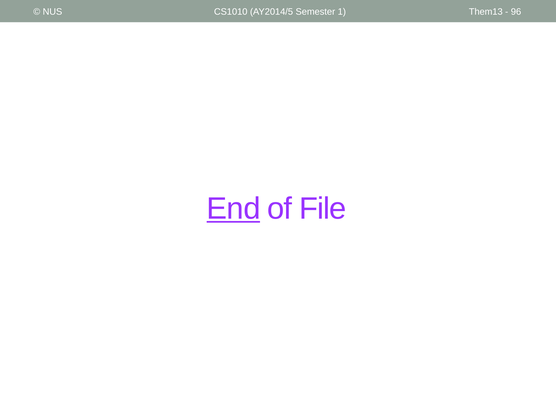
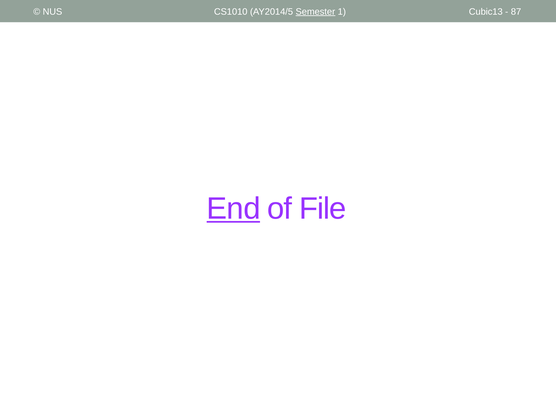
Semester underline: none -> present
Them13: Them13 -> Cubic13
96: 96 -> 87
